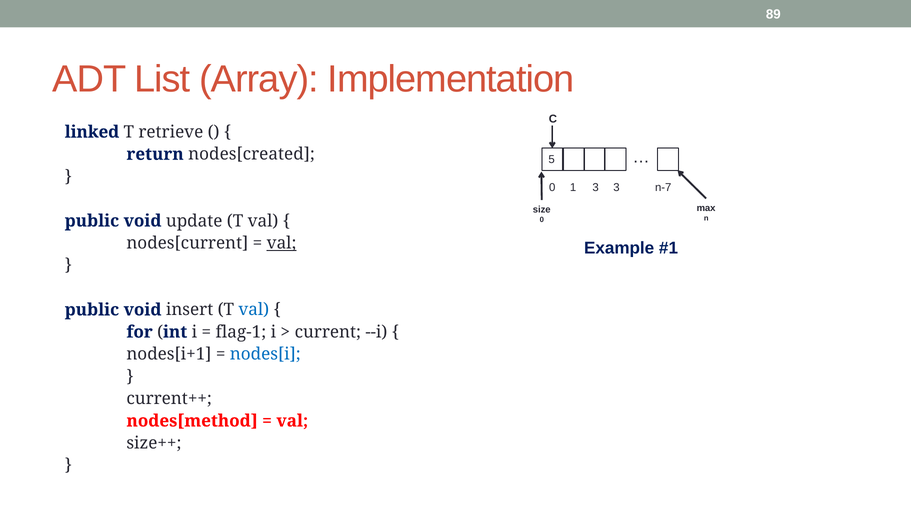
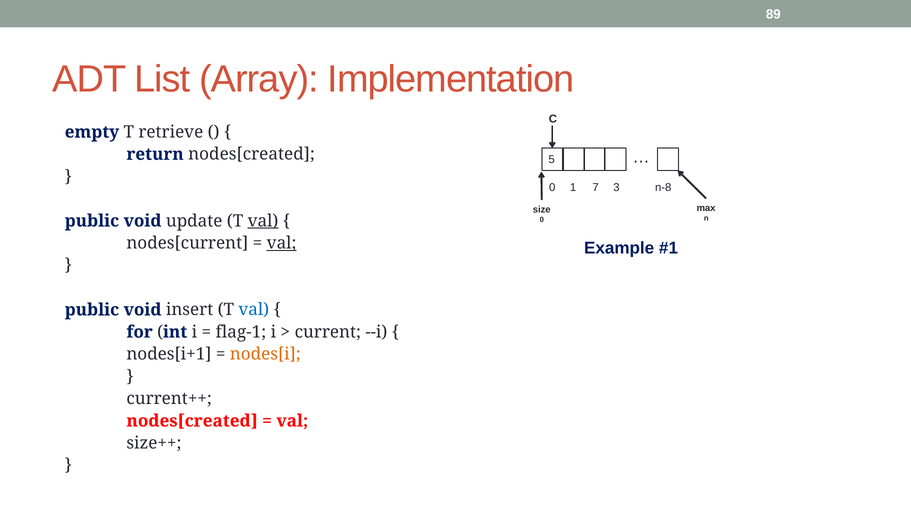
linked: linked -> empty
1 3: 3 -> 7
n-7: n-7 -> n-8
val at (263, 221) underline: none -> present
nodes[i colour: blue -> orange
nodes[method at (192, 421): nodes[method -> nodes[created
